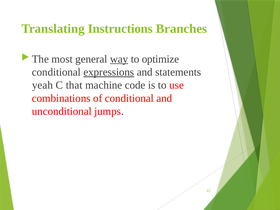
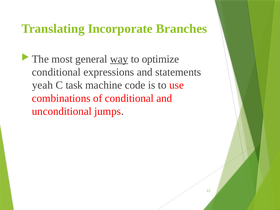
Instructions: Instructions -> Incorporate
expressions underline: present -> none
that: that -> task
